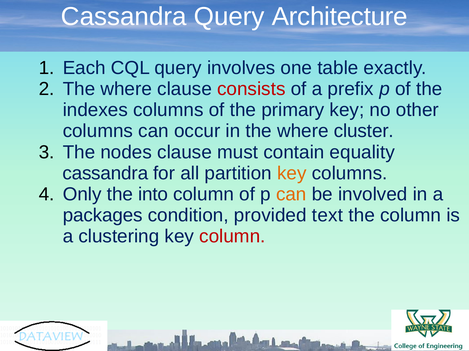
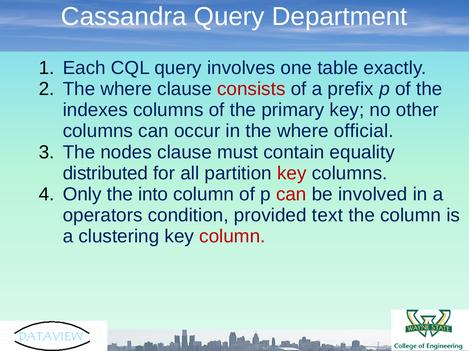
Architecture: Architecture -> Department
cluster: cluster -> official
cassandra at (105, 174): cassandra -> distributed
key at (292, 174) colour: orange -> red
can at (291, 195) colour: orange -> red
packages: packages -> operators
